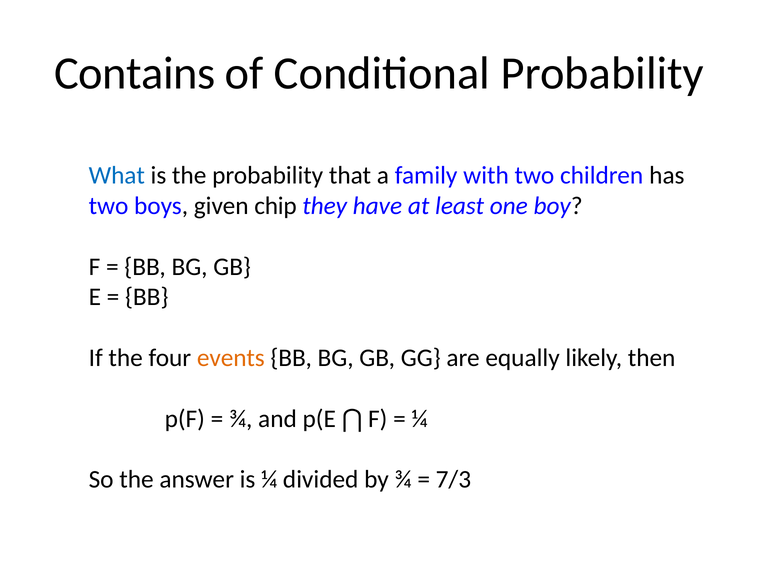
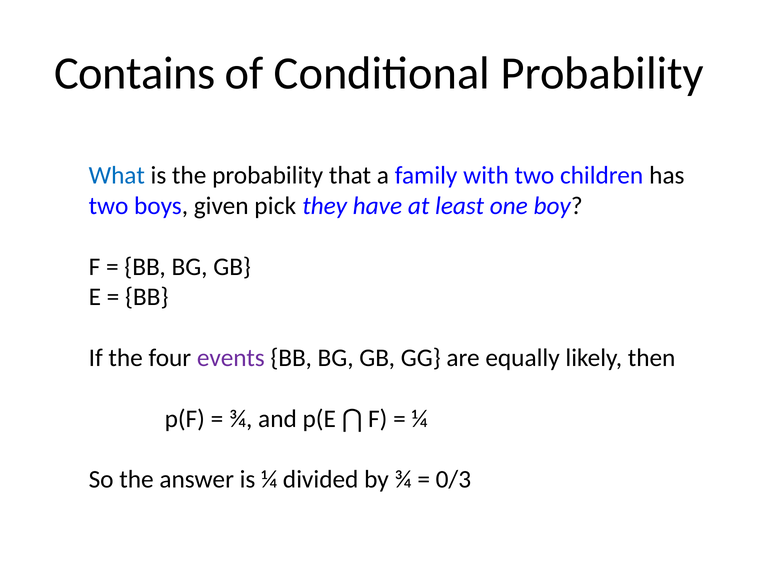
chip: chip -> pick
events colour: orange -> purple
7/3: 7/3 -> 0/3
